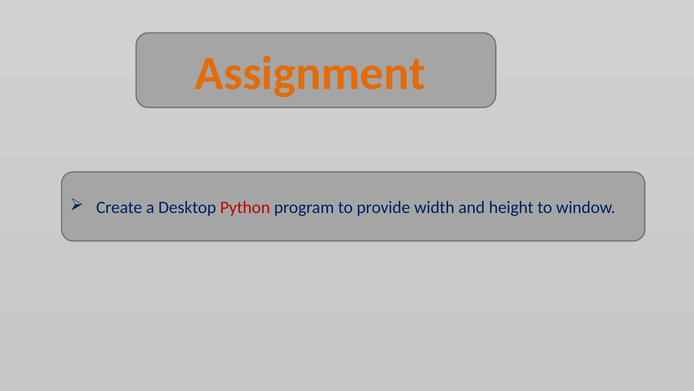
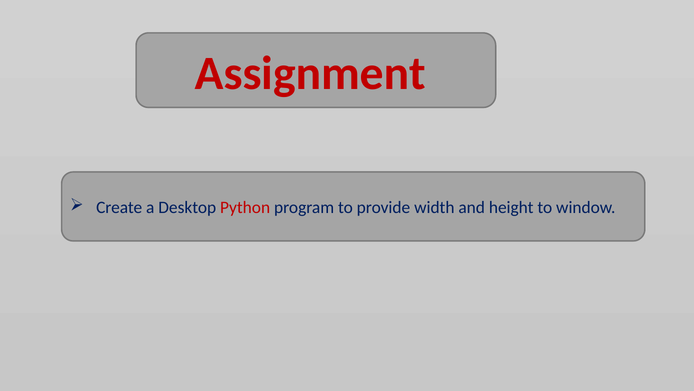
Assignment colour: orange -> red
